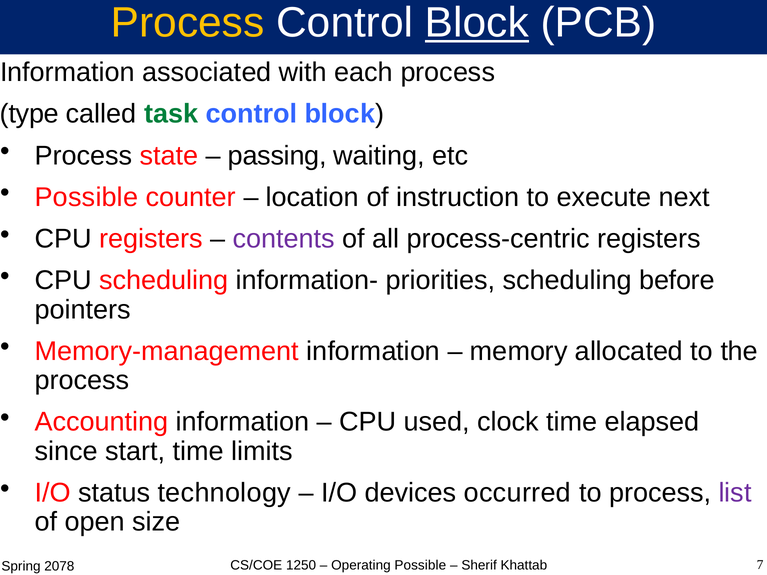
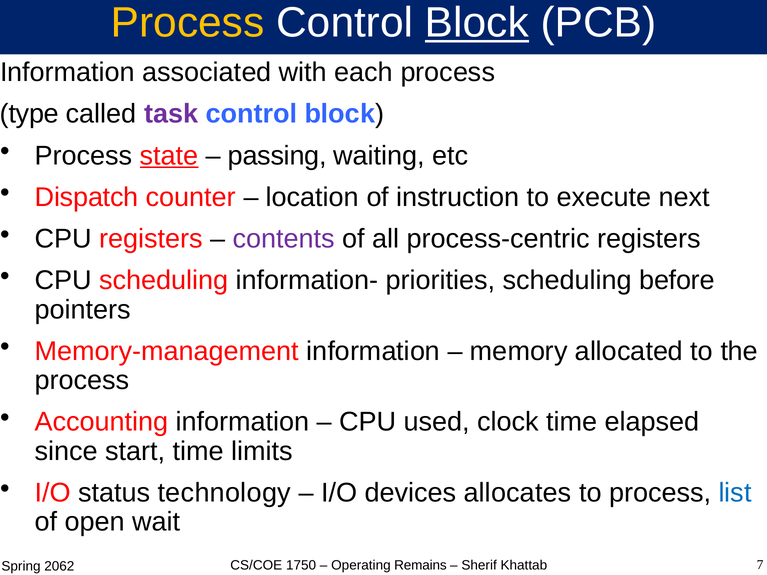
task colour: green -> purple
state underline: none -> present
Possible at (86, 197): Possible -> Dispatch
occurred: occurred -> allocates
list colour: purple -> blue
size: size -> wait
2078: 2078 -> 2062
1250: 1250 -> 1750
Operating Possible: Possible -> Remains
